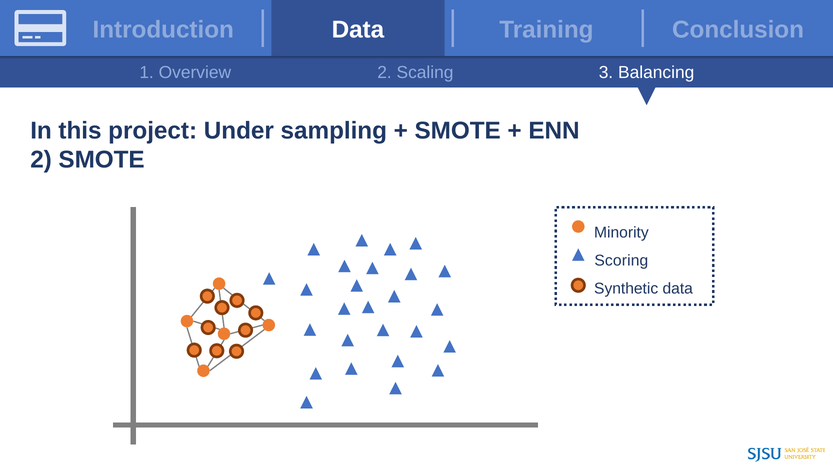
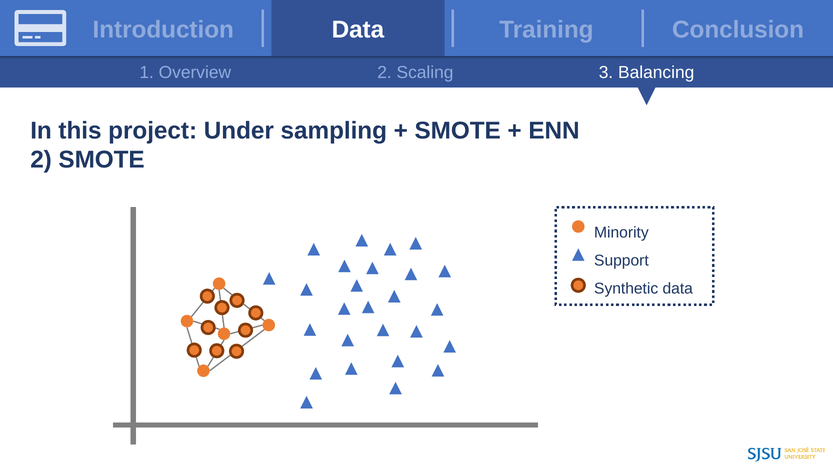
Scoring: Scoring -> Support
